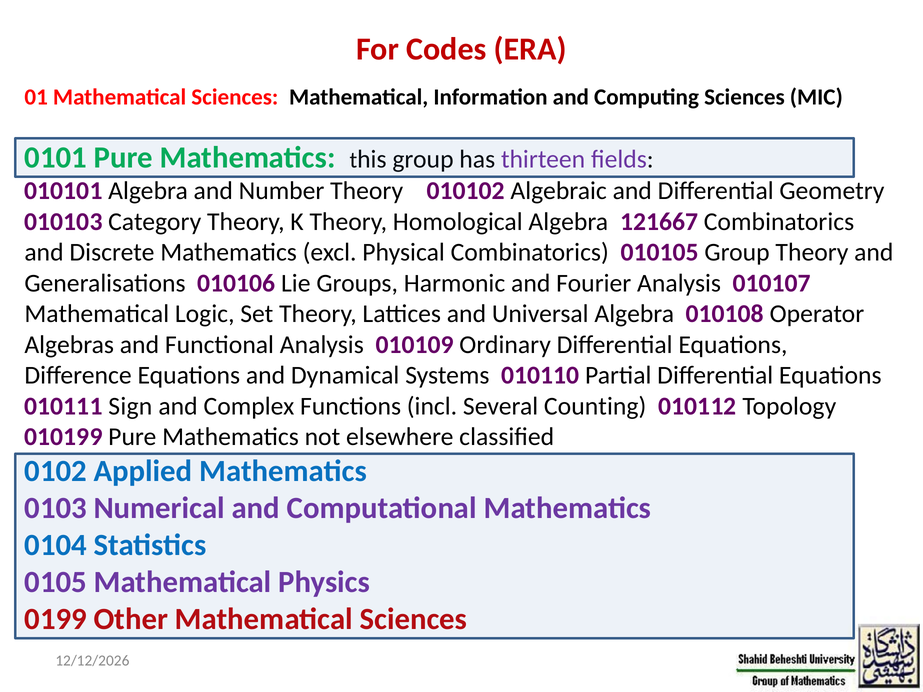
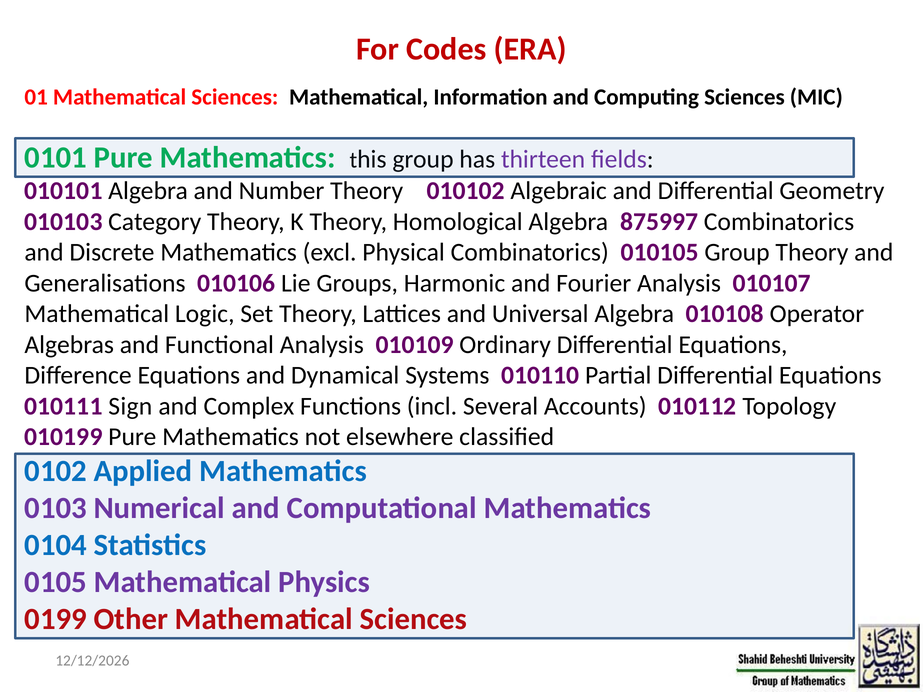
121667: 121667 -> 875997
Counting: Counting -> Accounts
